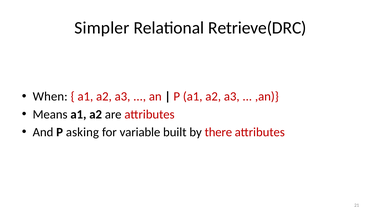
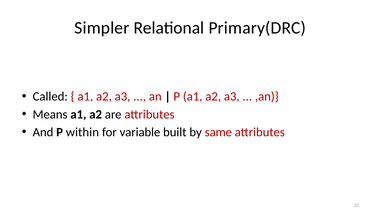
Retrieve(DRC: Retrieve(DRC -> Primary(DRC
When: When -> Called
asking: asking -> within
there: there -> same
